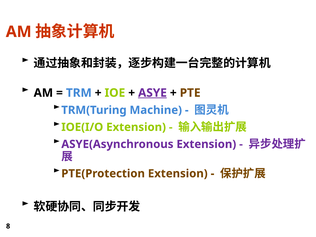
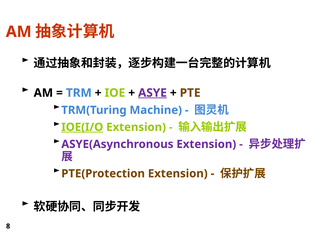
IOE(I/O underline: none -> present
